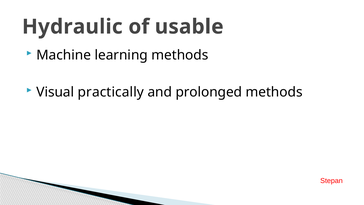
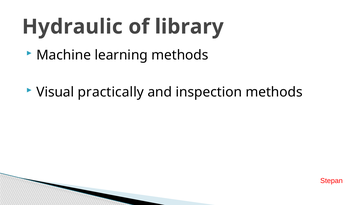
usable: usable -> library
prolonged: prolonged -> inspection
